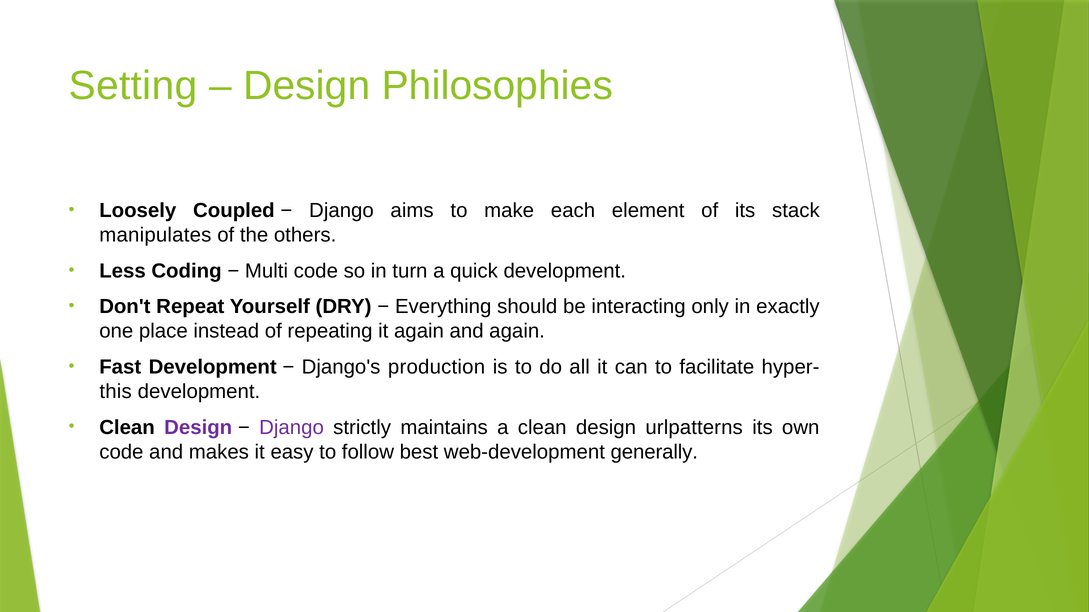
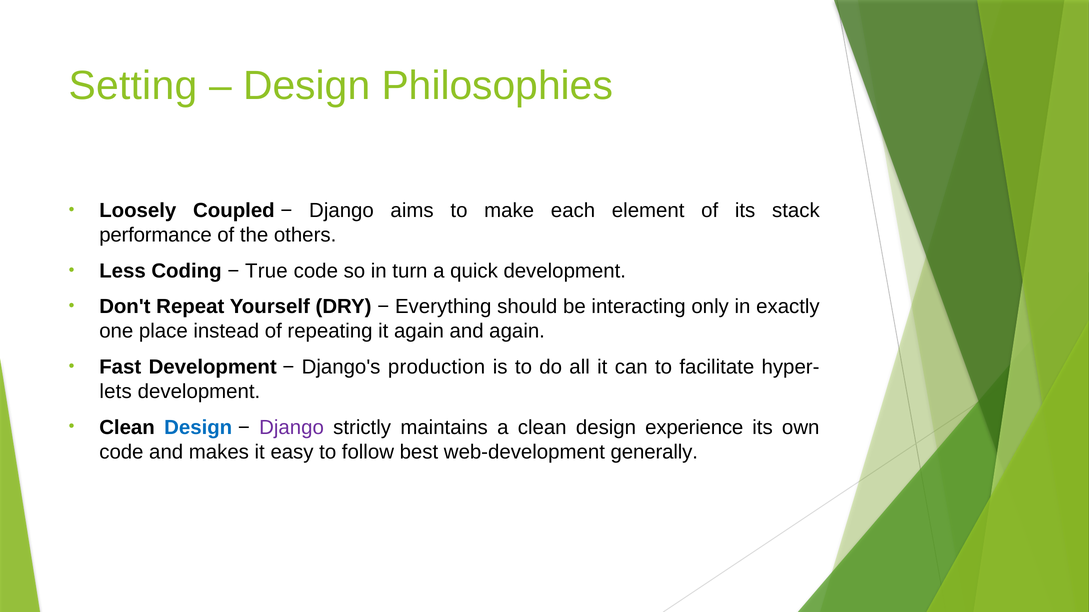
manipulates: manipulates -> performance
Multi: Multi -> True
this: this -> lets
Design at (198, 428) colour: purple -> blue
urlpatterns: urlpatterns -> experience
